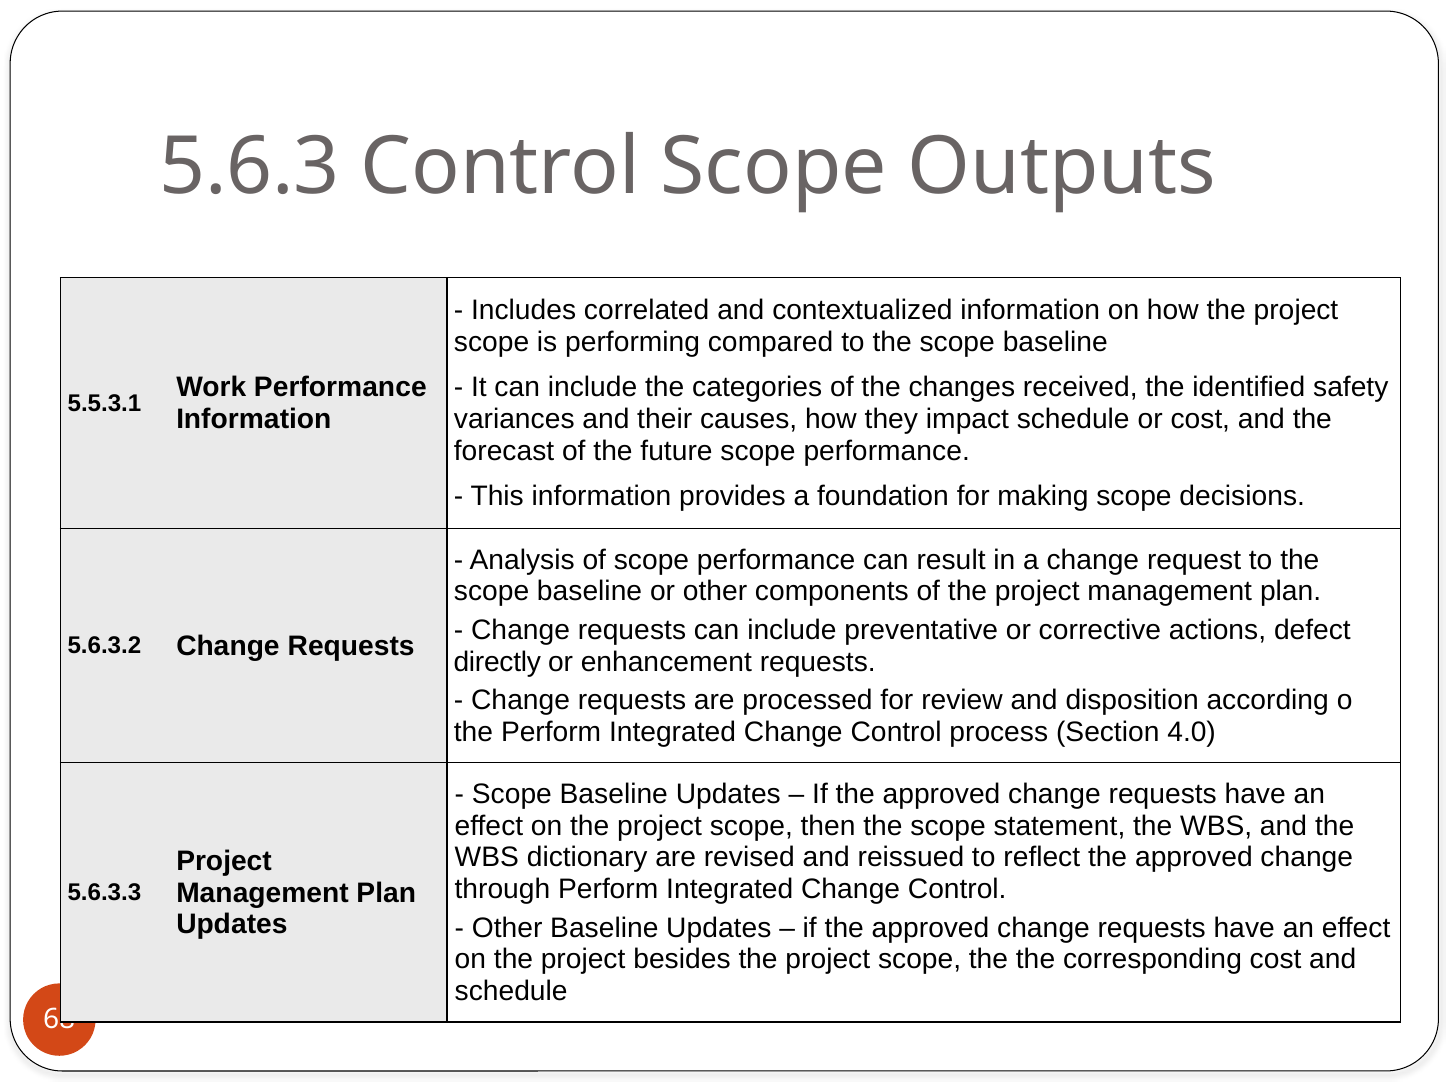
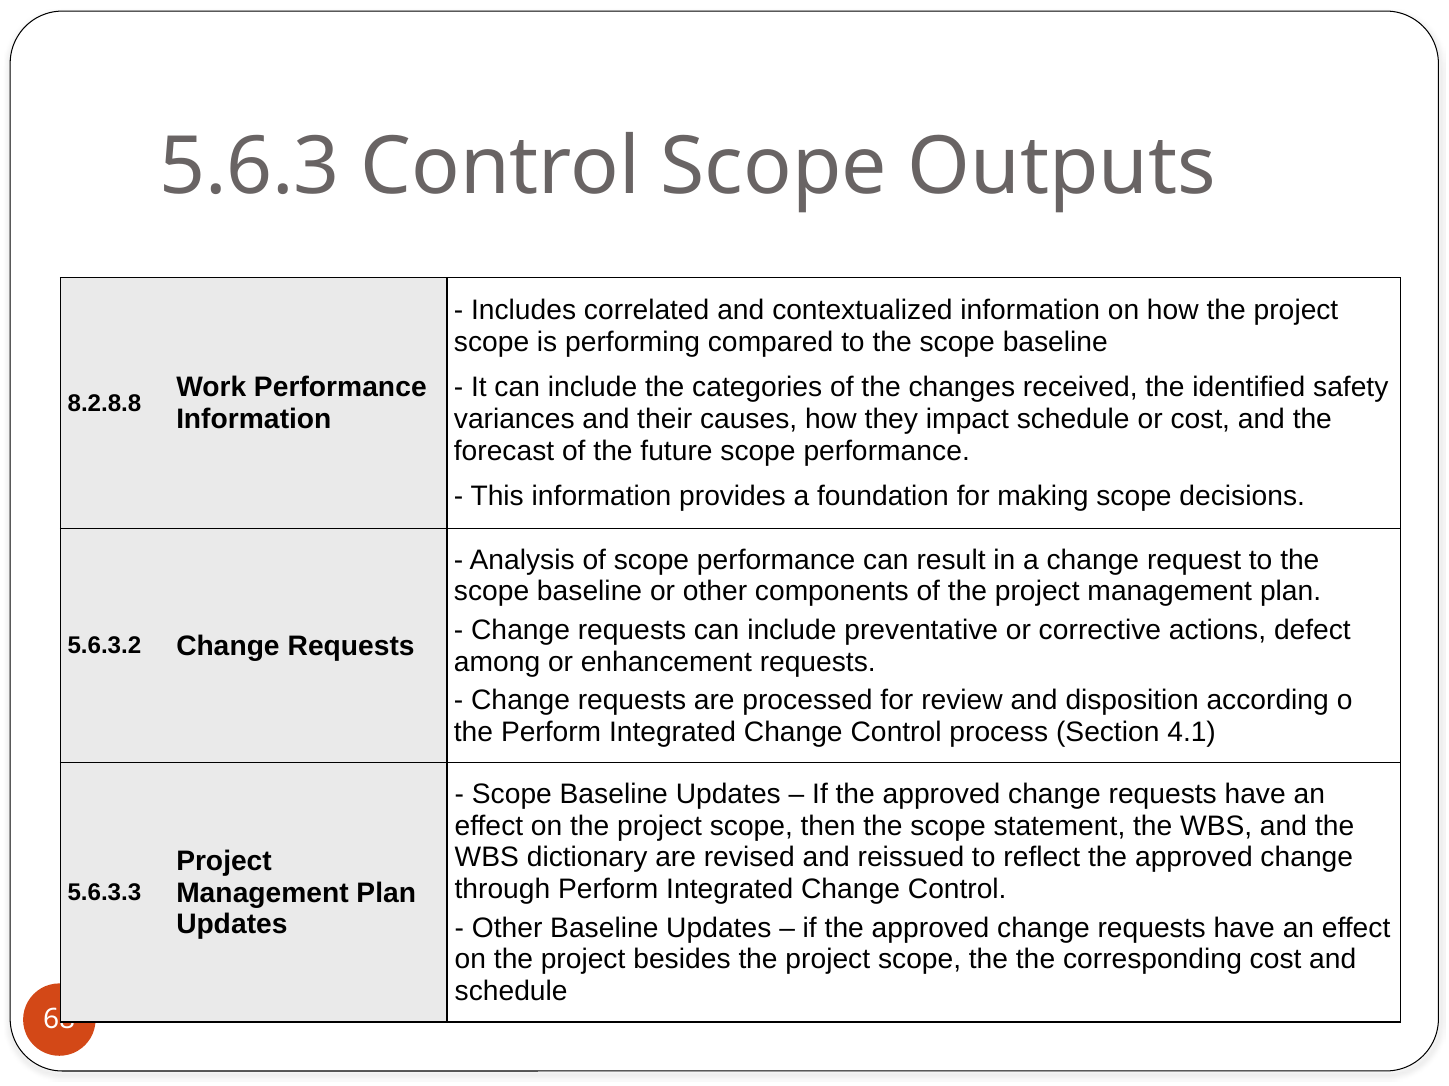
5.5.3.1: 5.5.3.1 -> 8.2.8.8
directly: directly -> among
4.0: 4.0 -> 4.1
